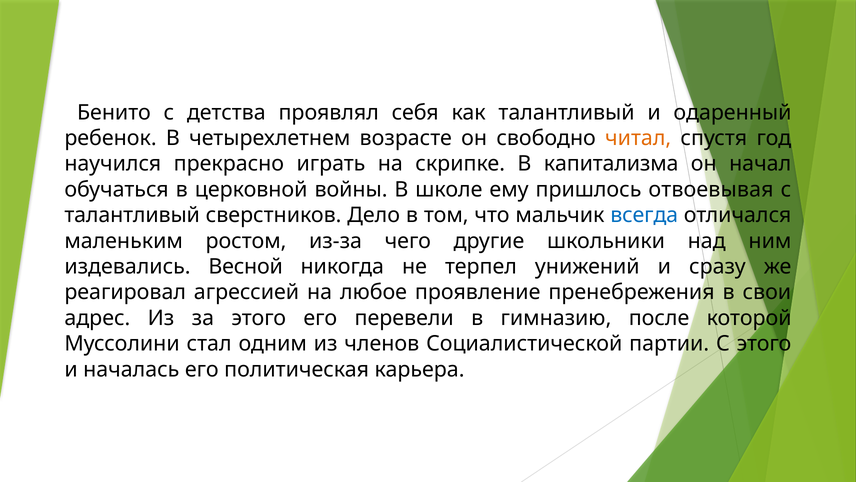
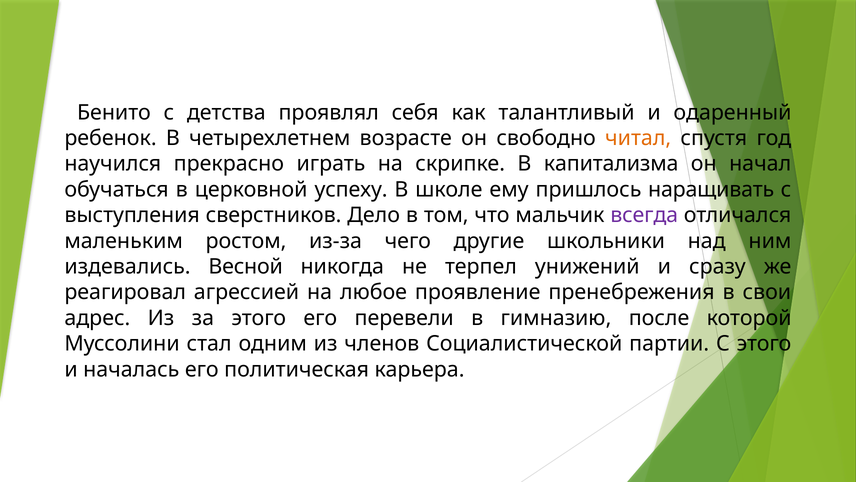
войны: войны -> успеху
отвоевывая: отвоевывая -> наращивать
талантливый at (132, 215): талантливый -> выступления
всегда colour: blue -> purple
